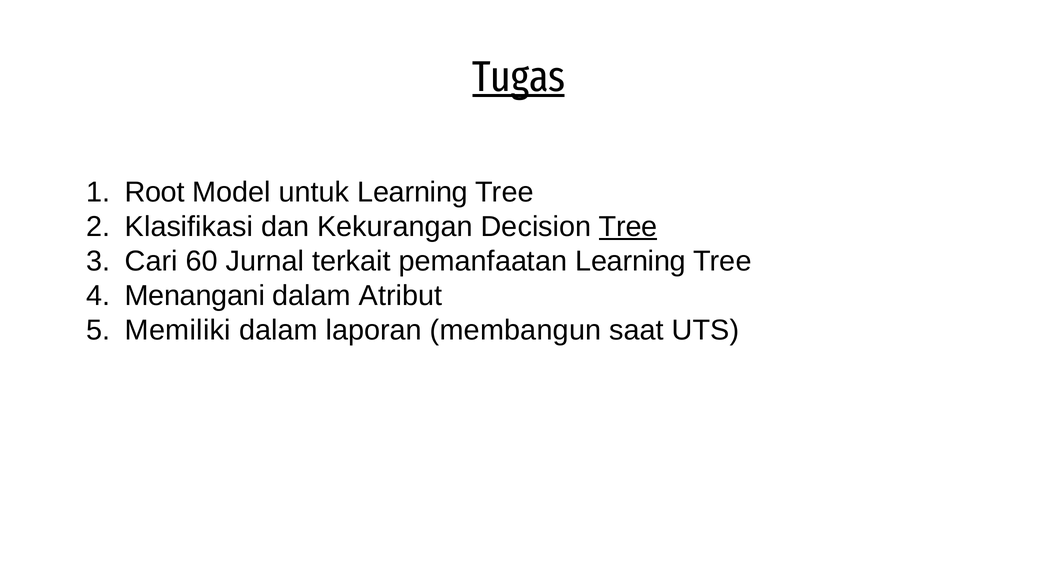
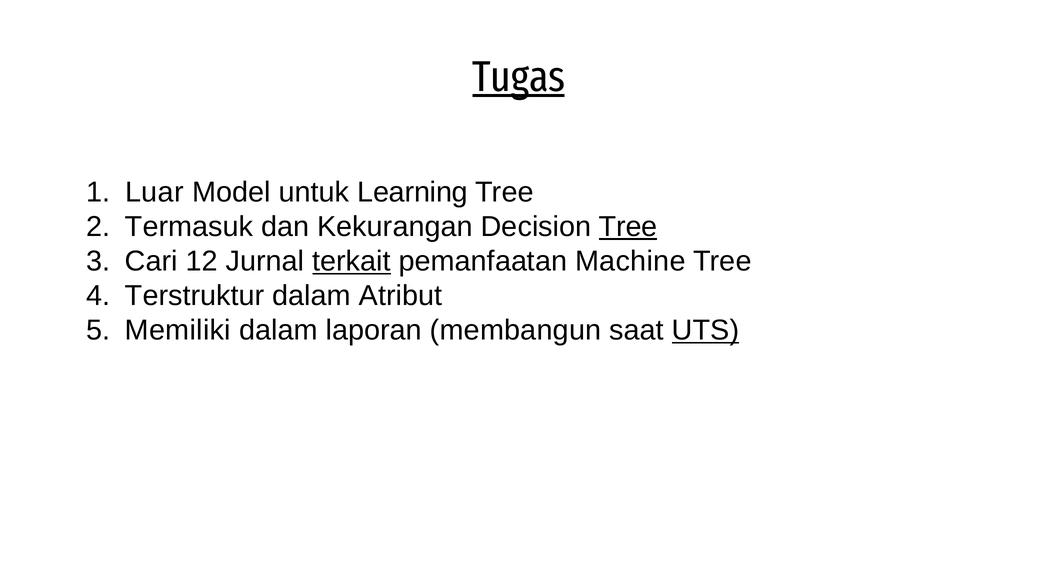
Root: Root -> Luar
Klasifikasi: Klasifikasi -> Termasuk
60: 60 -> 12
terkait underline: none -> present
pemanfaatan Learning: Learning -> Machine
Menangani: Menangani -> Terstruktur
UTS underline: none -> present
